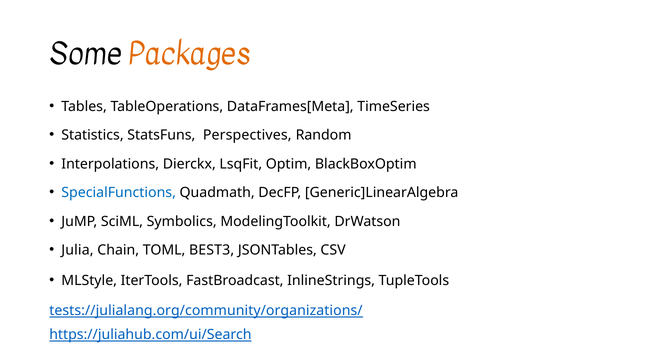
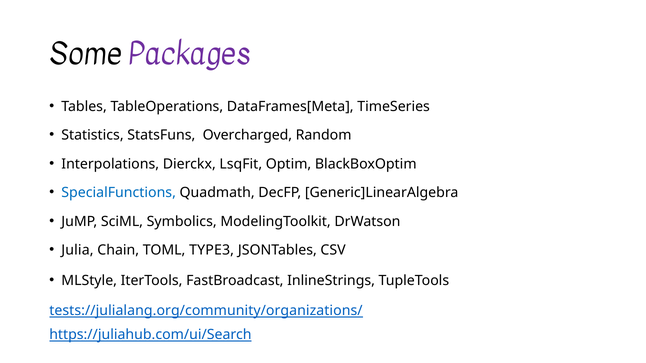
Packages colour: orange -> purple
Perspectives: Perspectives -> Overcharged
BEST3: BEST3 -> TYPE3
